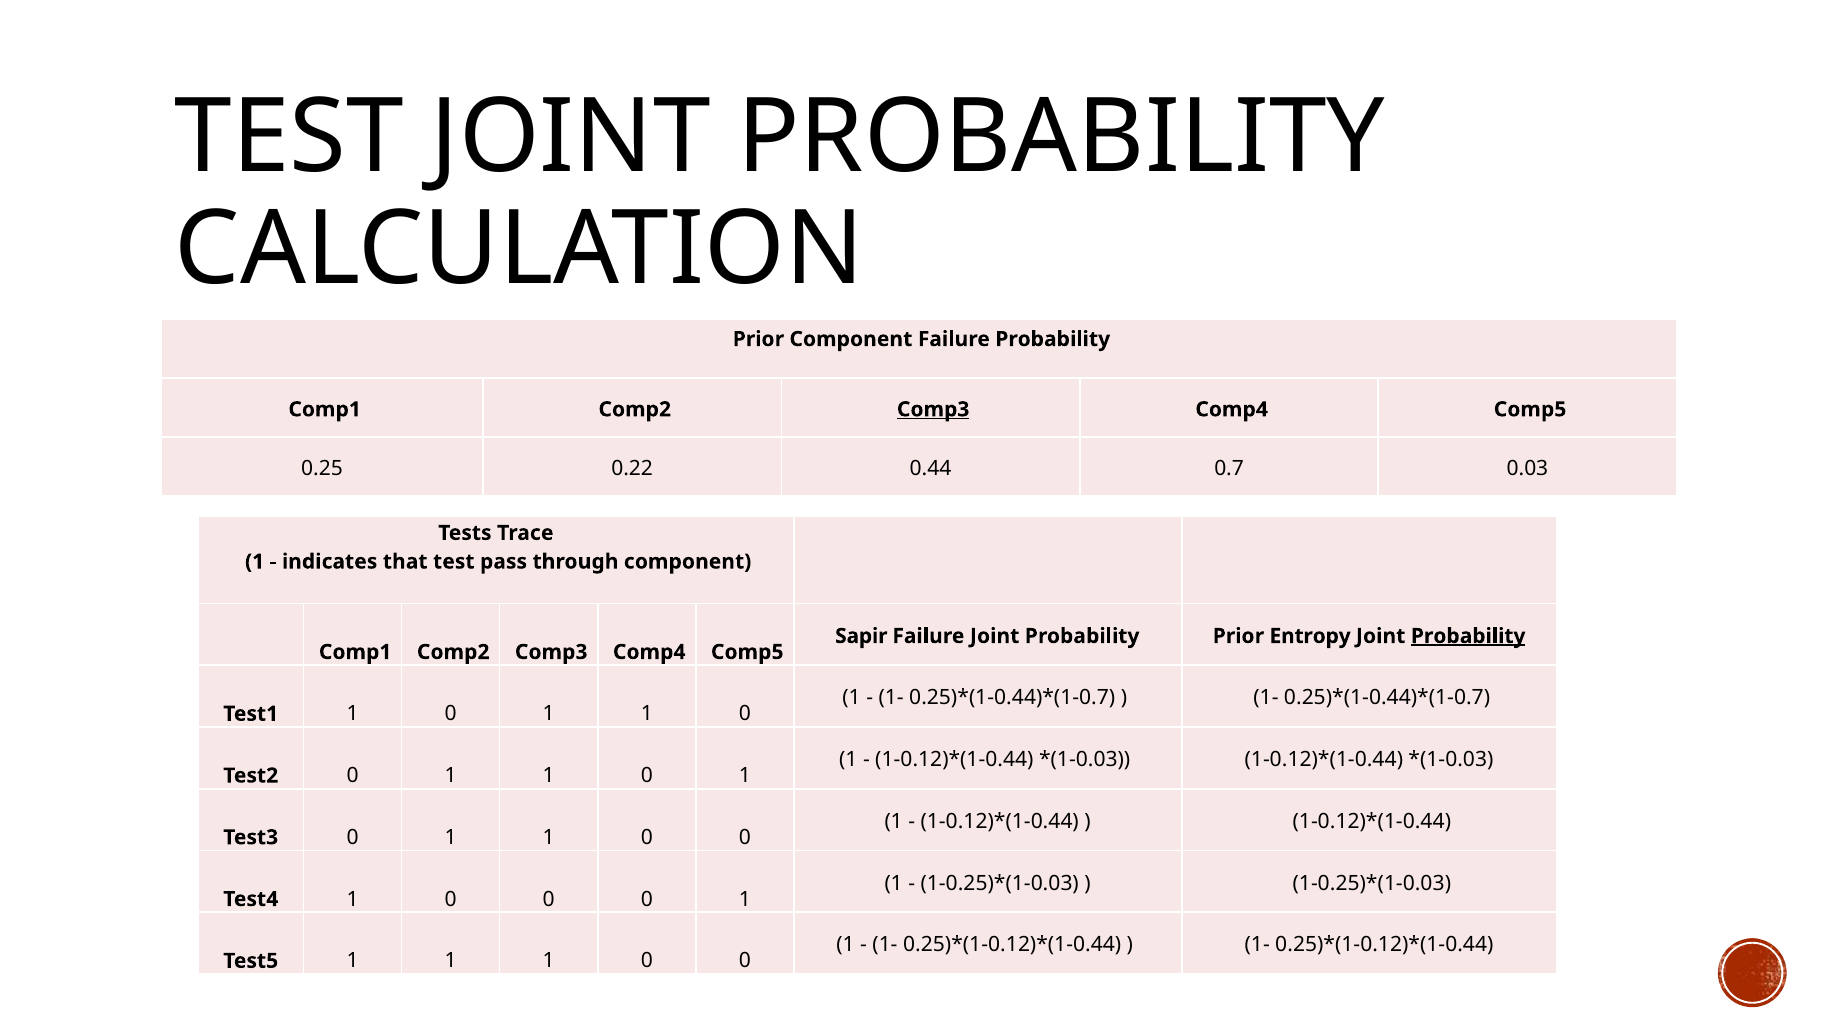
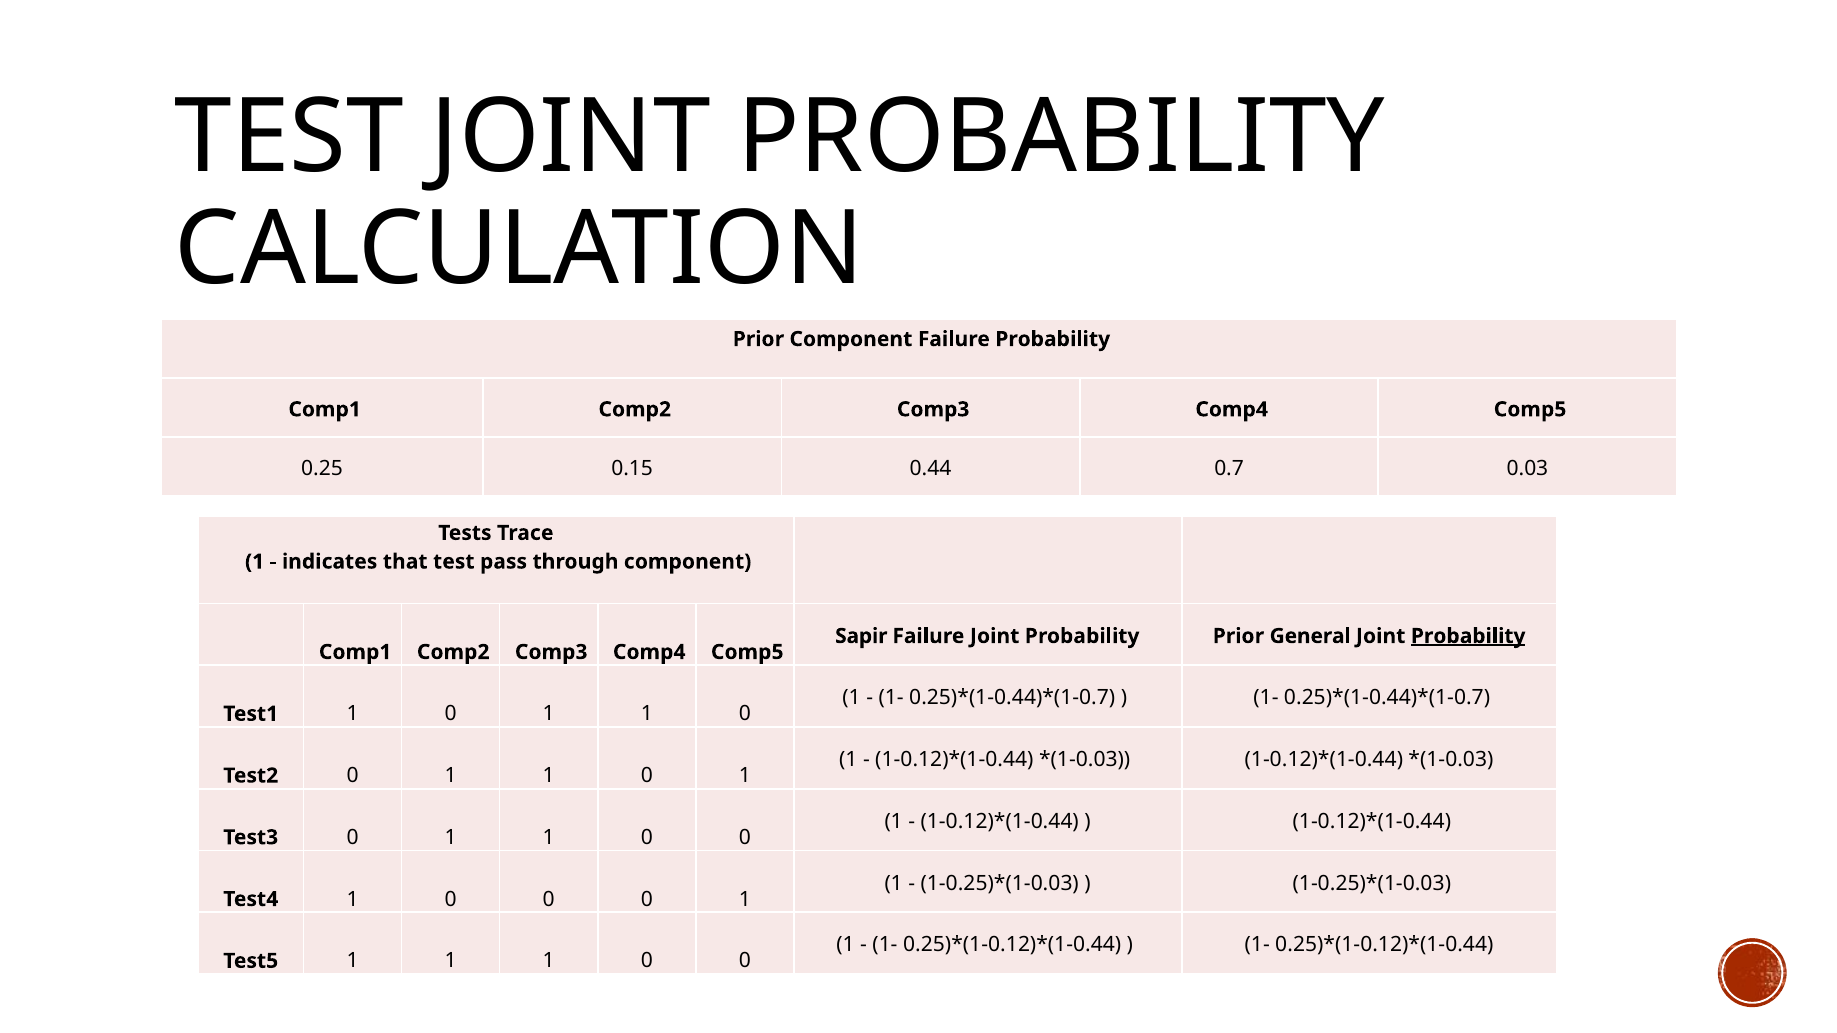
Comp3 at (933, 410) underline: present -> none
0.22: 0.22 -> 0.15
Entropy: Entropy -> General
